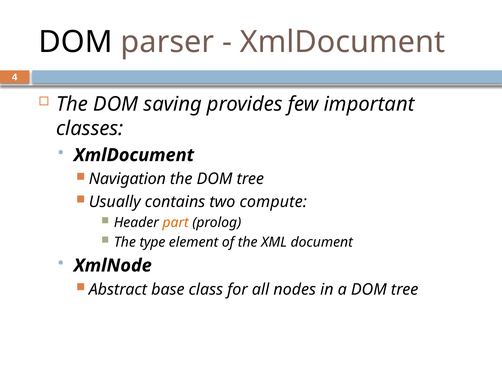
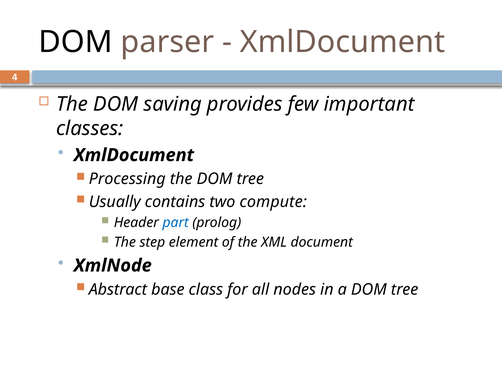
Navigation: Navigation -> Processing
part colour: orange -> blue
type: type -> step
